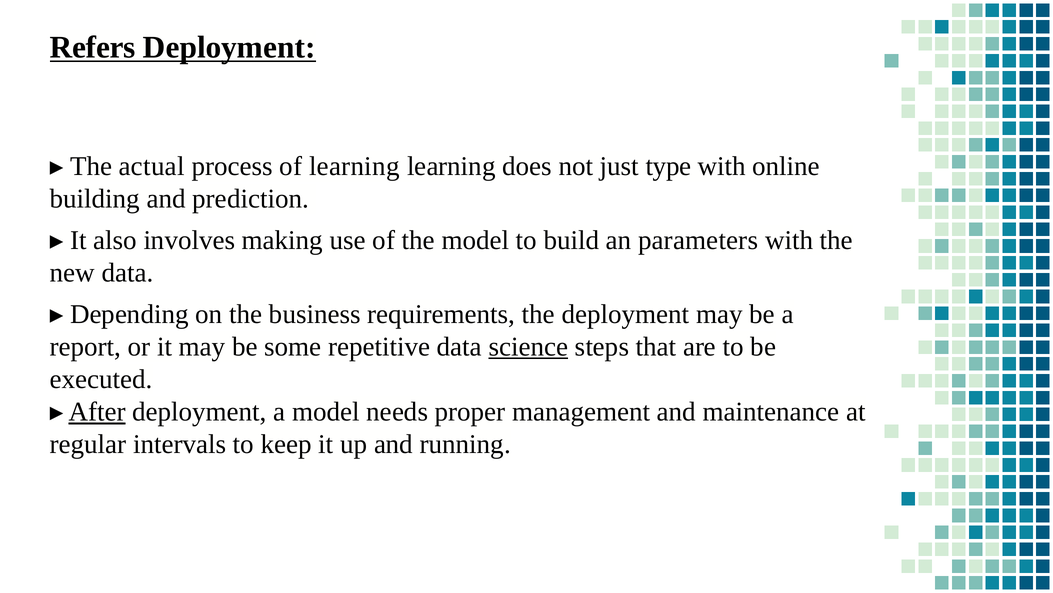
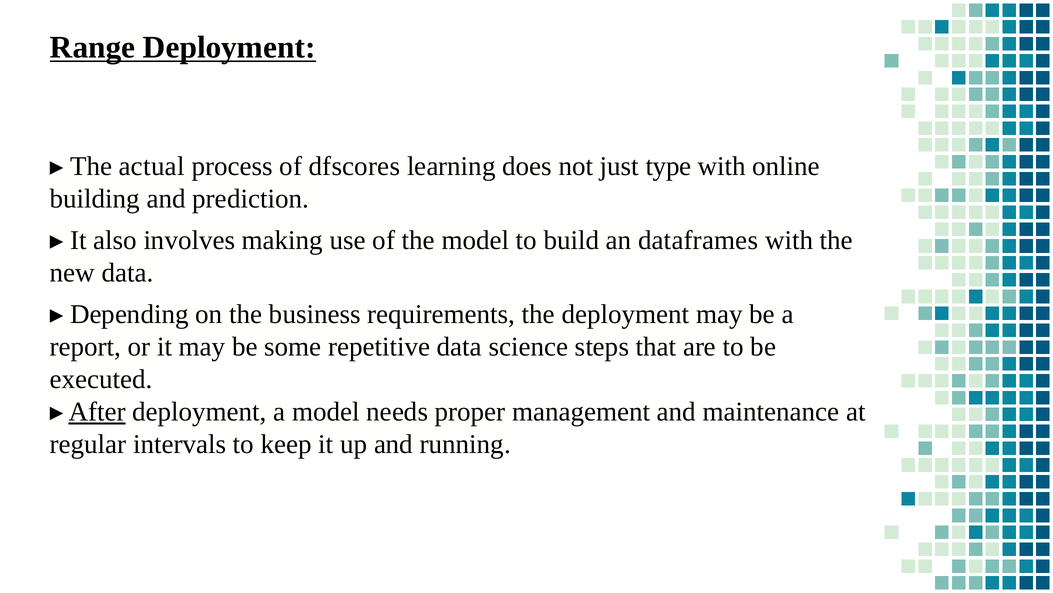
Refers: Refers -> Range
of learning: learning -> dfscores
parameters: parameters -> dataframes
science underline: present -> none
